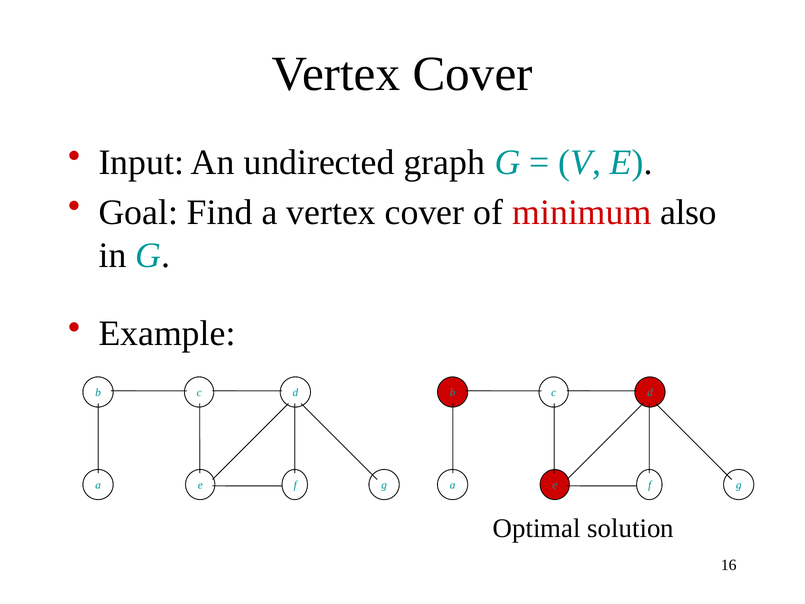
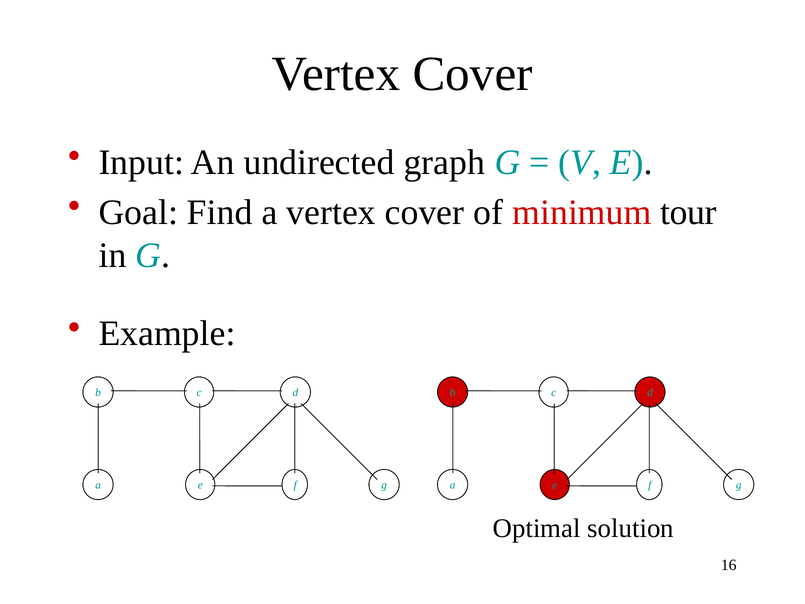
also: also -> tour
